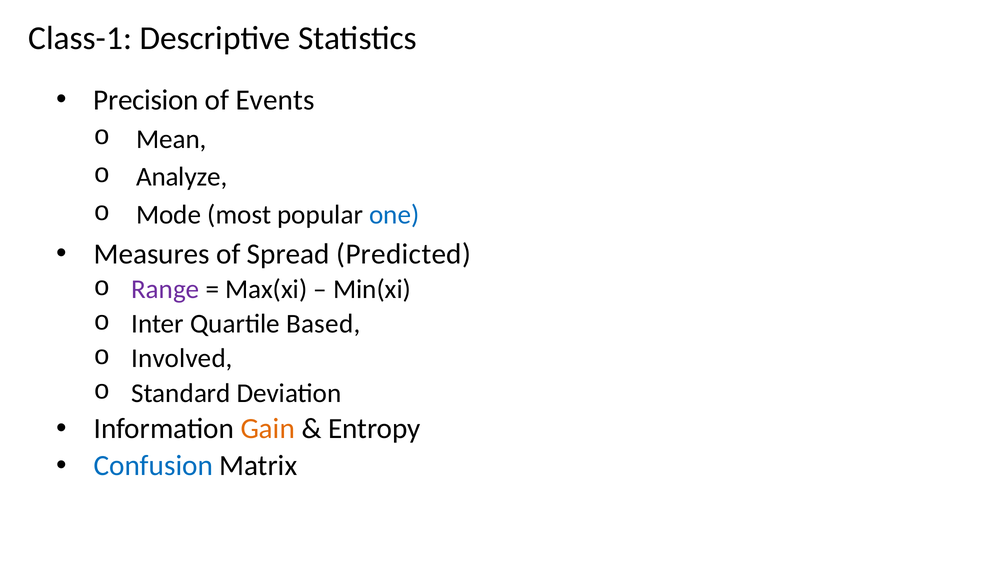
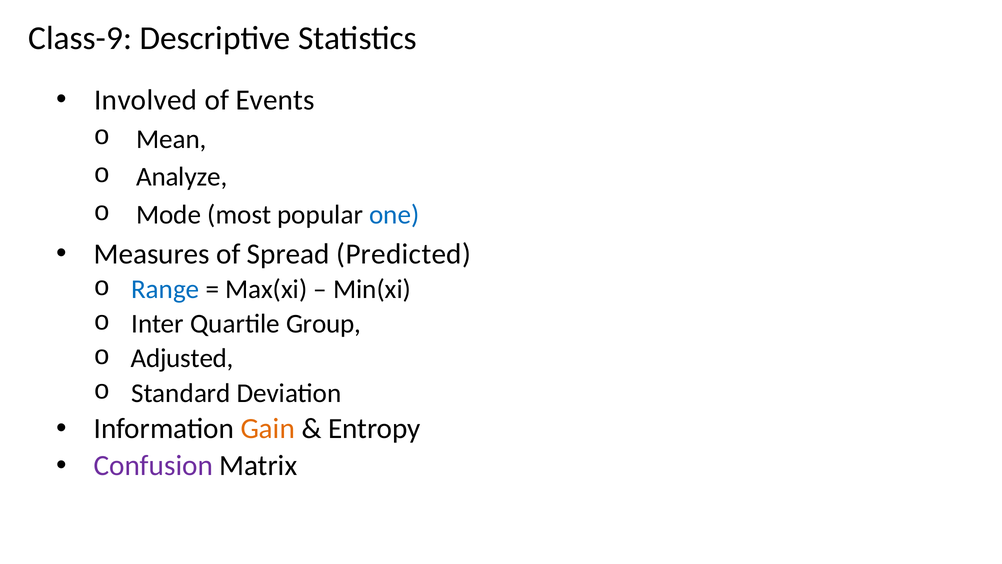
Class-1: Class-1 -> Class-9
Precision: Precision -> Involved
Range colour: purple -> blue
Based: Based -> Group
Involved: Involved -> Adjusted
Confusion colour: blue -> purple
